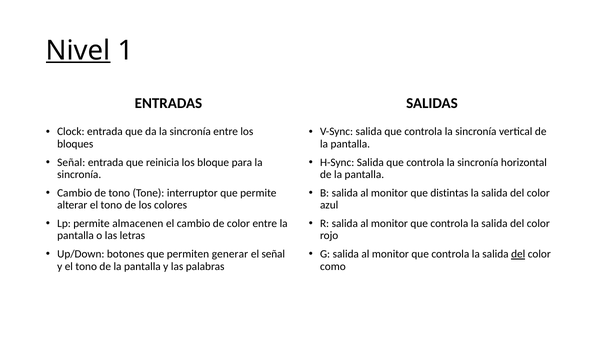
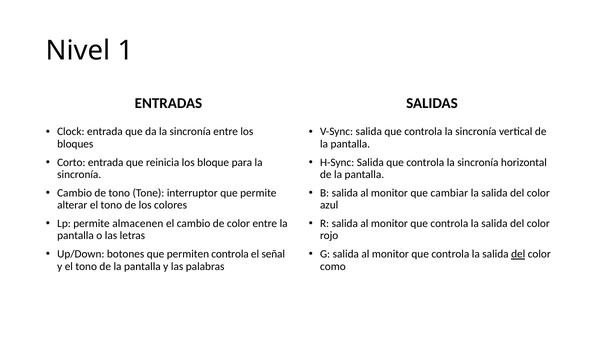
Nivel underline: present -> none
Señal at (71, 162): Señal -> Corto
distintas: distintas -> cambiar
permiten generar: generar -> controla
